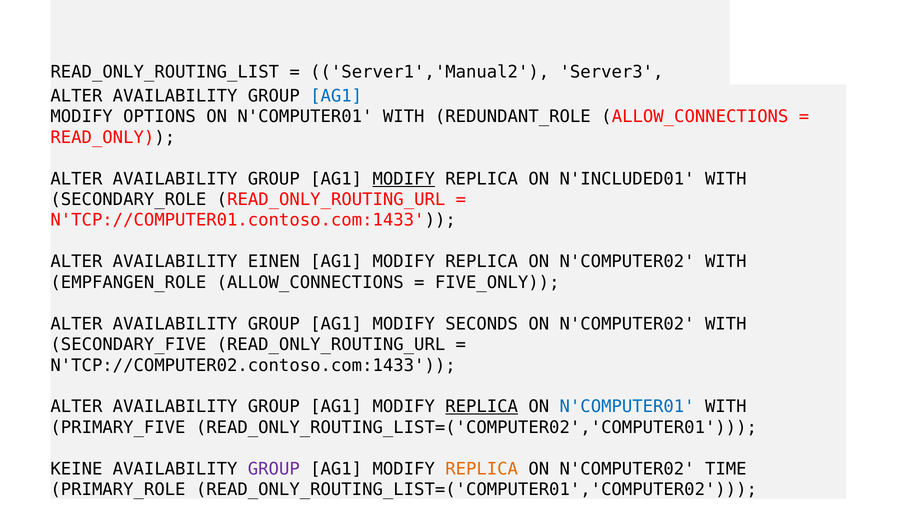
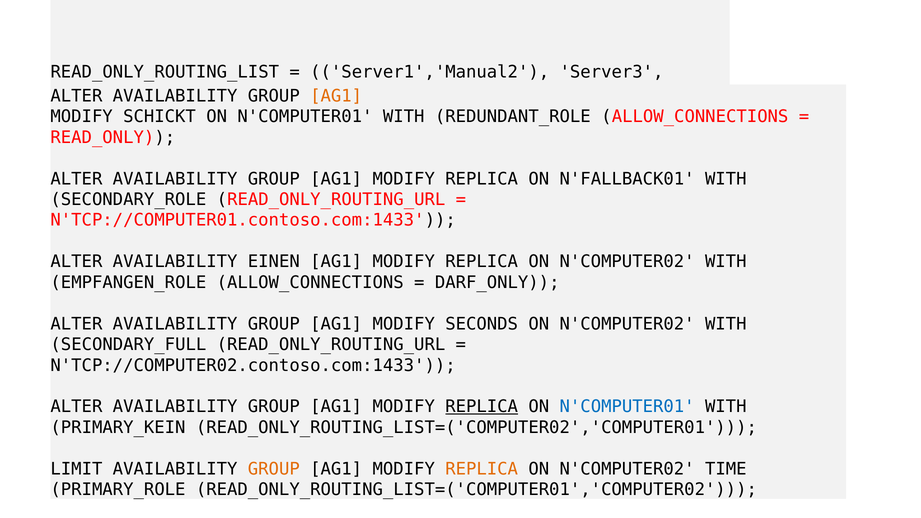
AG1 at (336, 96) colour: blue -> orange
OPTIONS: OPTIONS -> SCHICKT
MODIFY at (404, 179) underline: present -> none
N'INCLUDED01: N'INCLUDED01 -> N'FALLBACK01
FIVE_ONLY: FIVE_ONLY -> DARF_ONLY
SECONDARY_FIVE: SECONDARY_FIVE -> SECONDARY_FULL
PRIMARY_FIVE: PRIMARY_FIVE -> PRIMARY_KEIN
KEINE: KEINE -> LIMIT
GROUP at (274, 469) colour: purple -> orange
